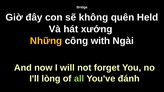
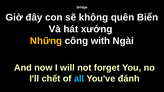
Held: Held -> Biển
lòng: lòng -> chết
all colour: light green -> light blue
